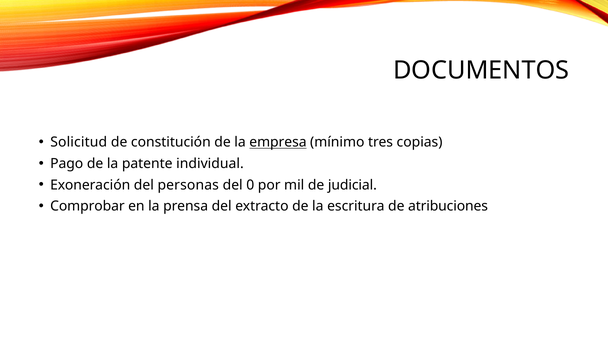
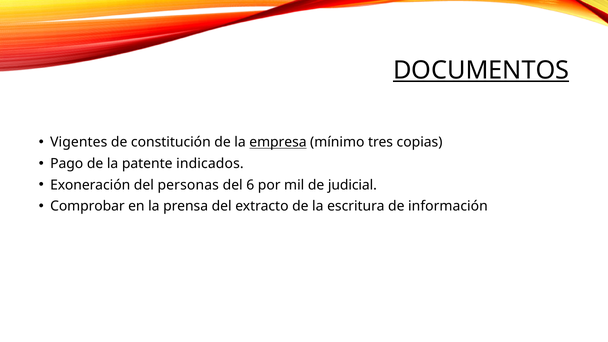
DOCUMENTOS underline: none -> present
Solicitud: Solicitud -> Vigentes
individual: individual -> indicados
0: 0 -> 6
atribuciones: atribuciones -> información
